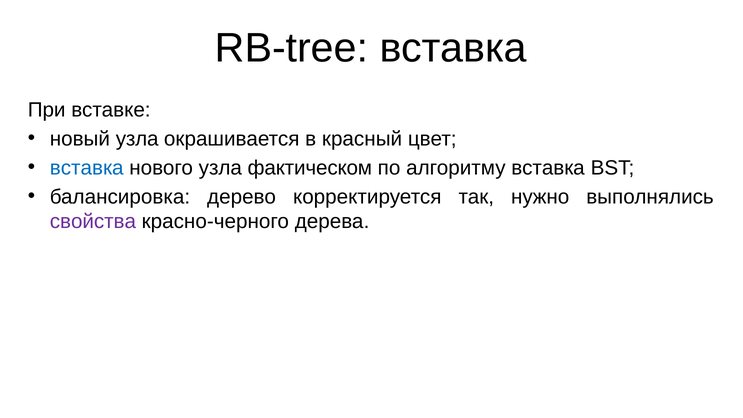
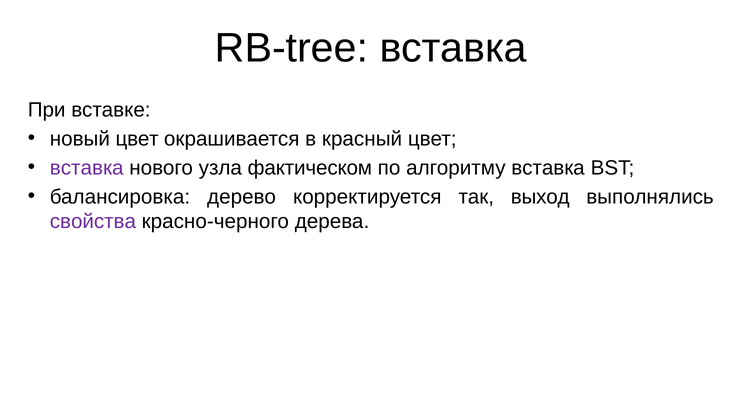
новый узла: узла -> цвет
вставка at (87, 168) colour: blue -> purple
нужно: нужно -> выход
